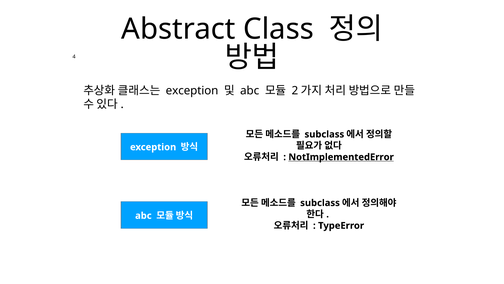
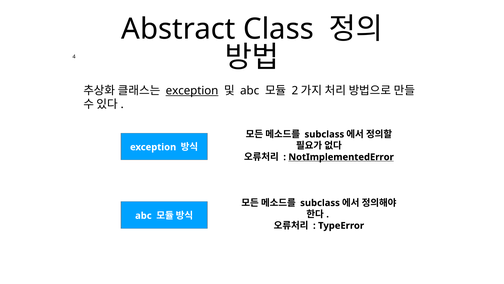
exception at (192, 90) underline: none -> present
